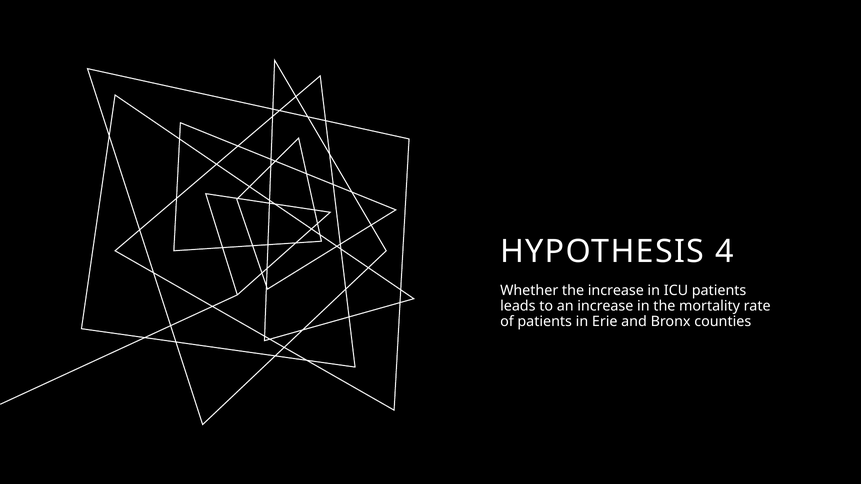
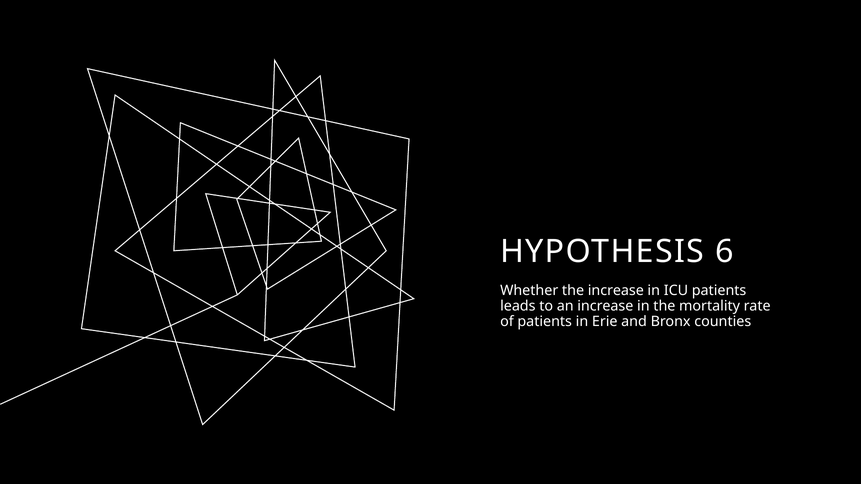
4: 4 -> 6
